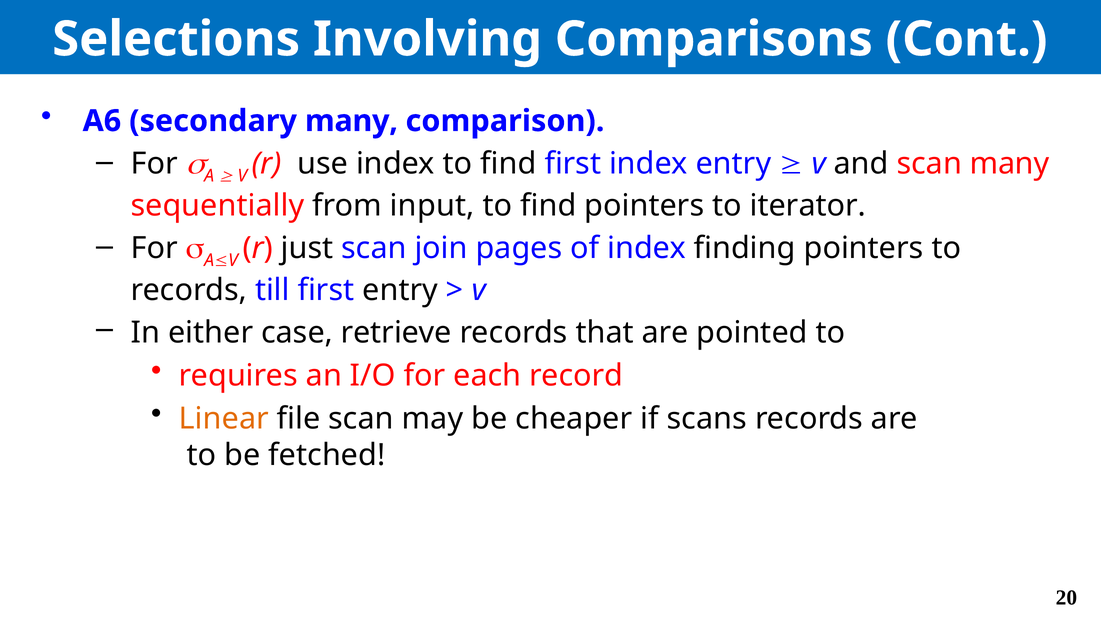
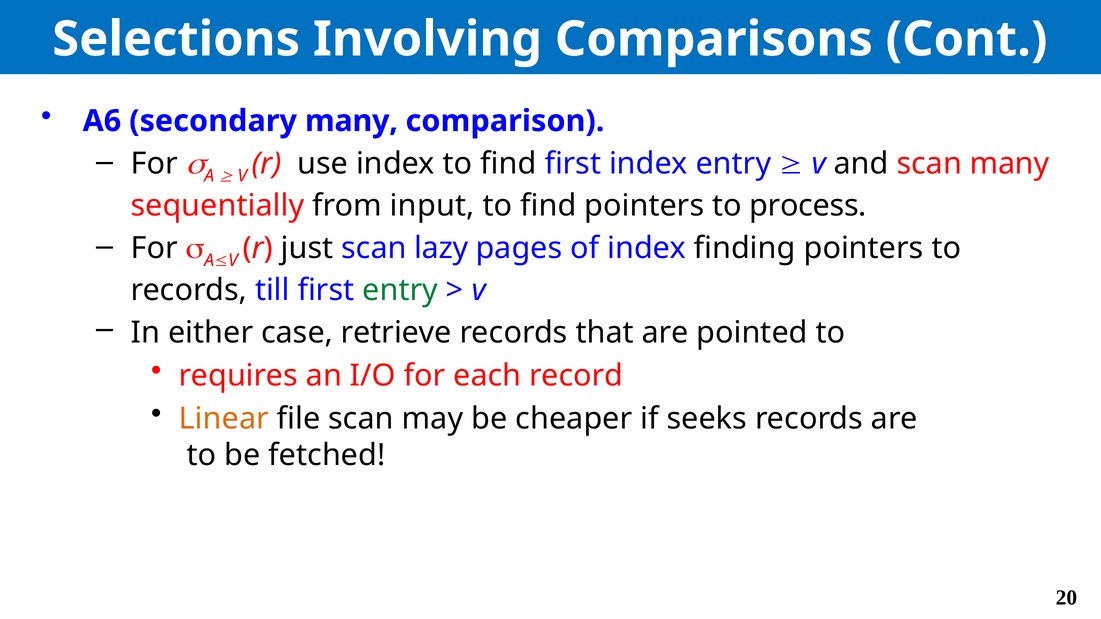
iterator: iterator -> process
join: join -> lazy
entry at (400, 290) colour: black -> green
scans: scans -> seeks
